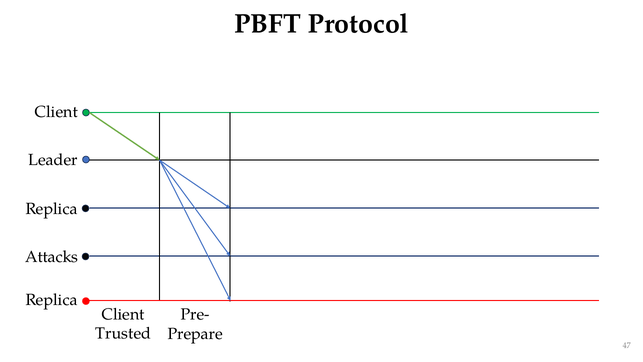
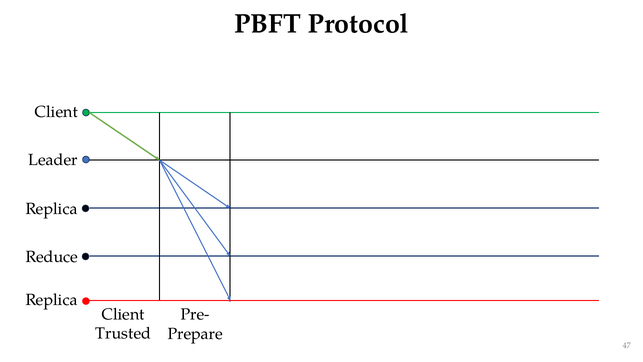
Attacks: Attacks -> Reduce
